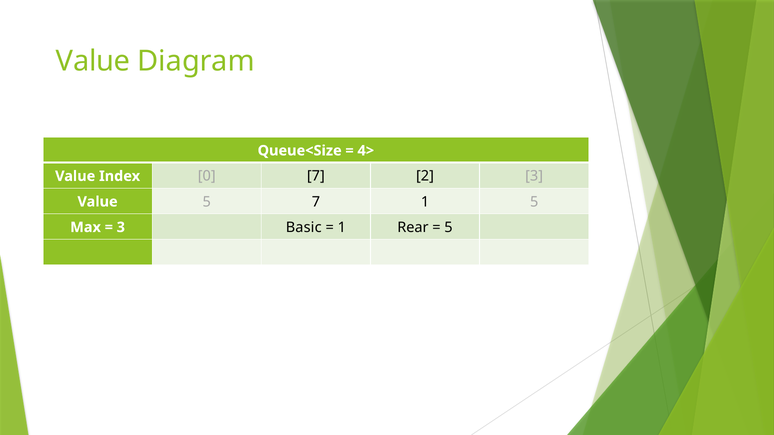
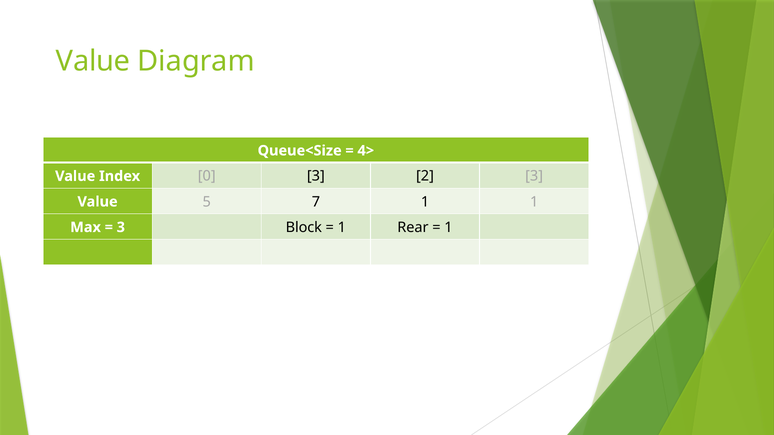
0 7: 7 -> 3
1 5: 5 -> 1
Basic: Basic -> Block
5 at (449, 227): 5 -> 1
